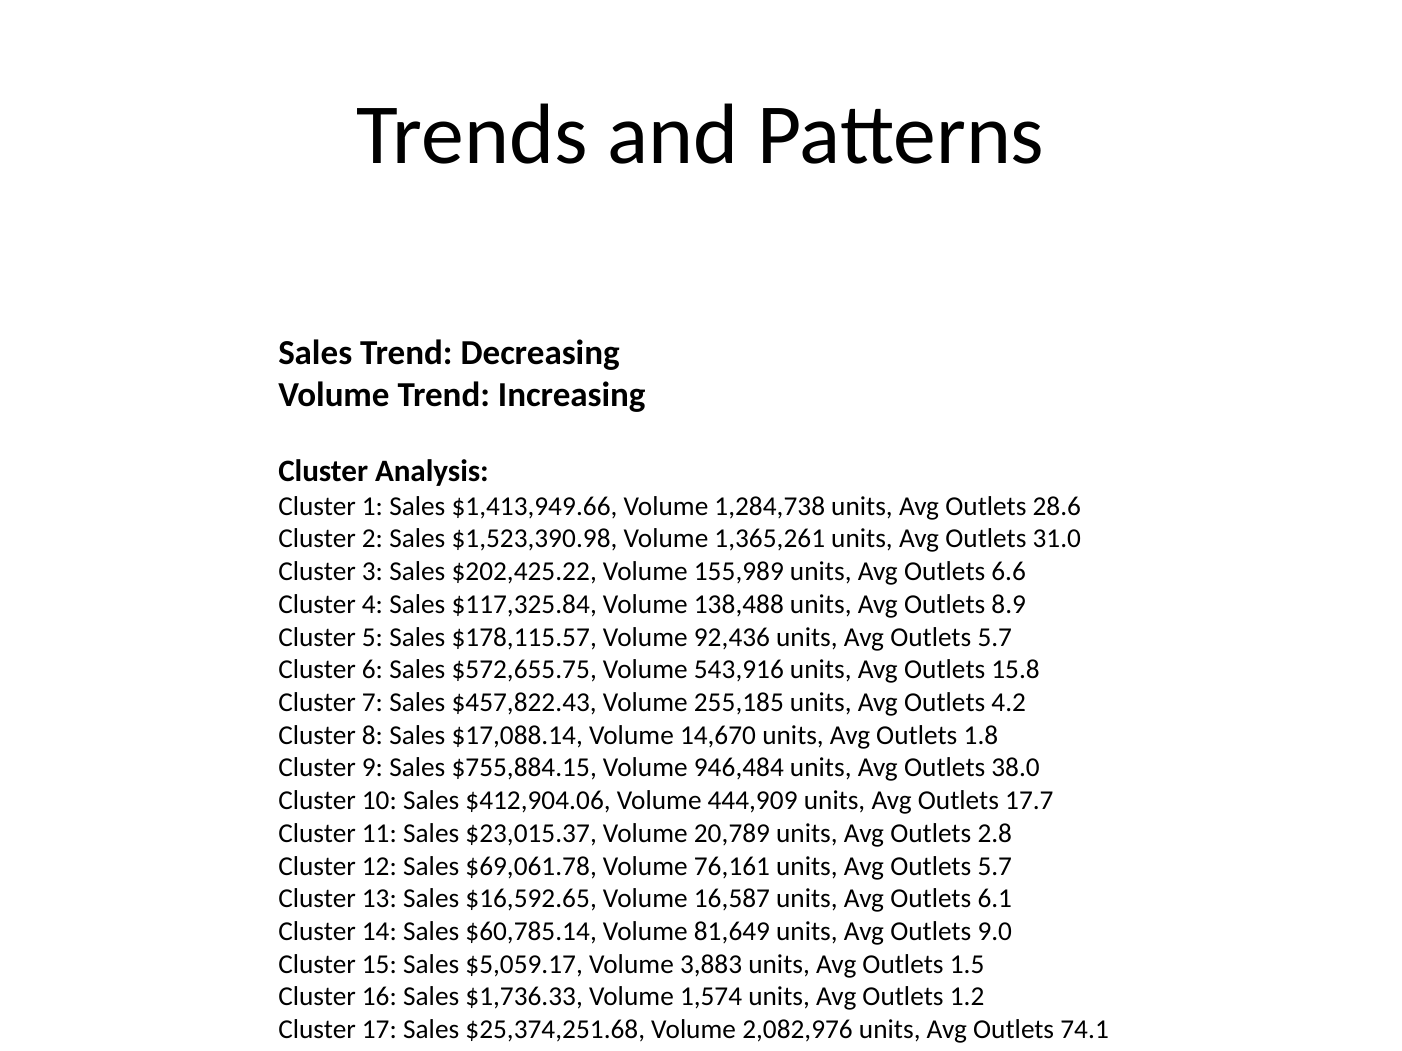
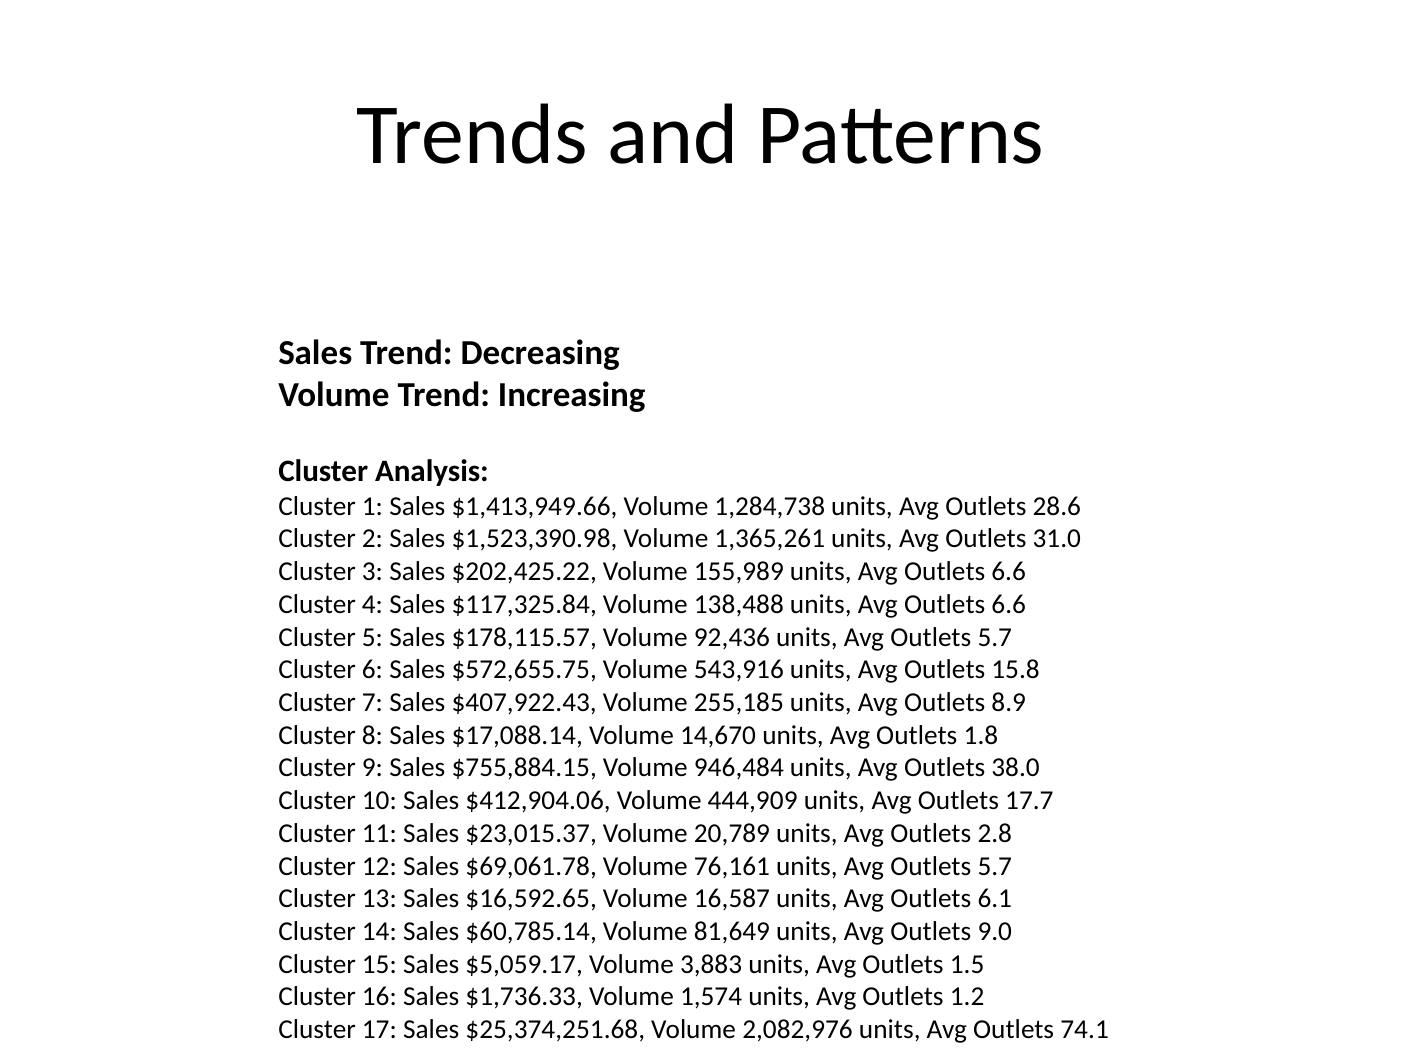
8.9 at (1009, 605): 8.9 -> 6.6
$457,822.43: $457,822.43 -> $407,922.43
4.2 at (1009, 703): 4.2 -> 8.9
